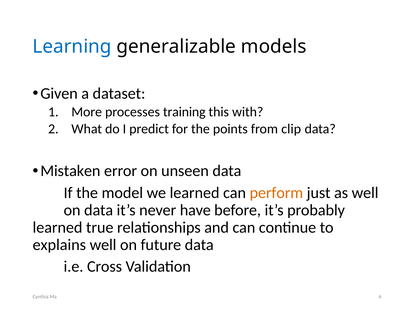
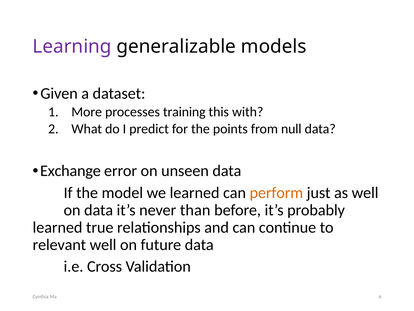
Learning colour: blue -> purple
clip: clip -> null
Mistaken: Mistaken -> Exchange
have: have -> than
explains: explains -> relevant
